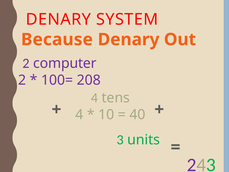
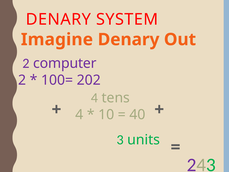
Because: Because -> Imagine
208: 208 -> 202
